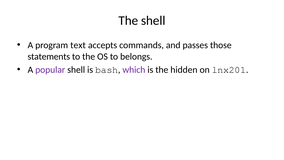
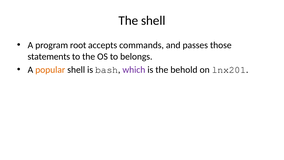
text: text -> root
popular colour: purple -> orange
hidden: hidden -> behold
